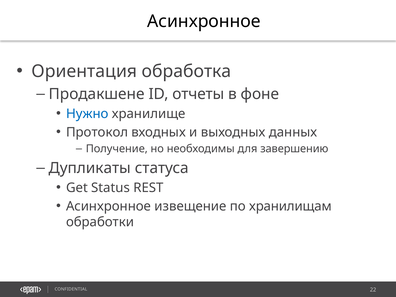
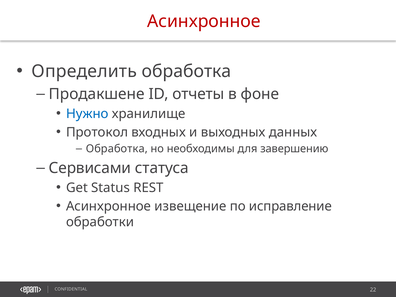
Асинхронное at (204, 21) colour: black -> red
Ориентация: Ориентация -> Определить
Получение at (117, 149): Получение -> Обработка
Дупликаты: Дупликаты -> Сервисами
хранилищам: хранилищам -> исправление
